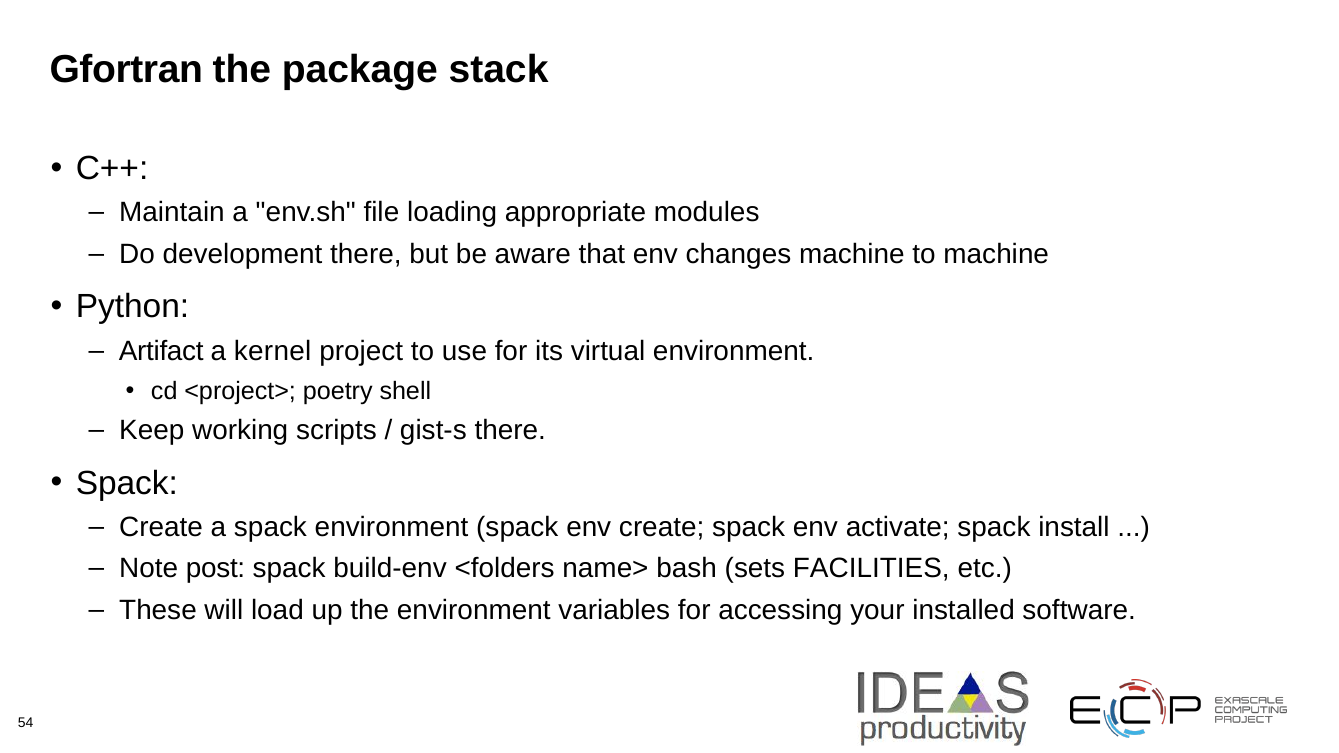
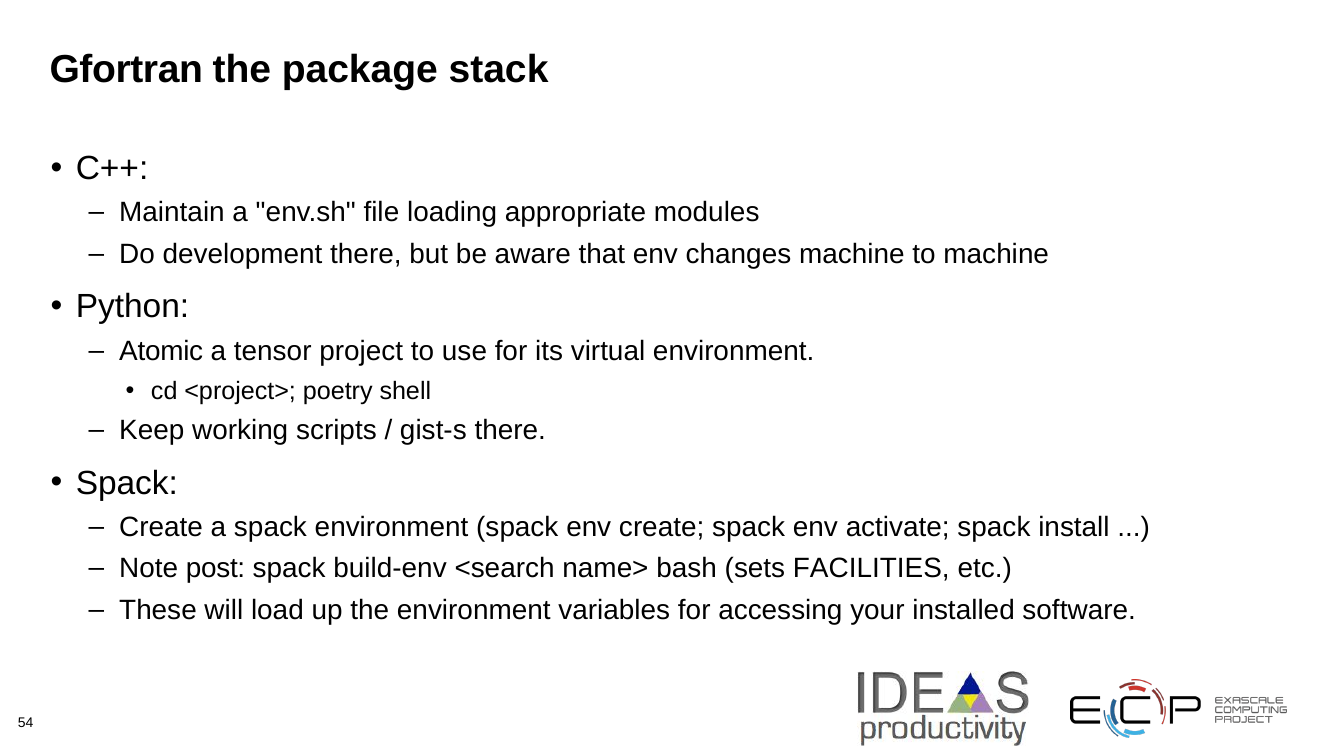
Artifact: Artifact -> Atomic
kernel: kernel -> tensor
<folders: <folders -> <search
